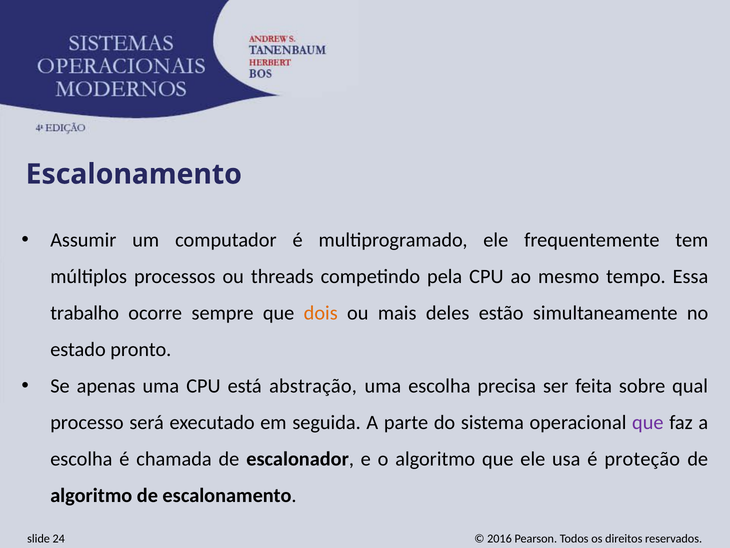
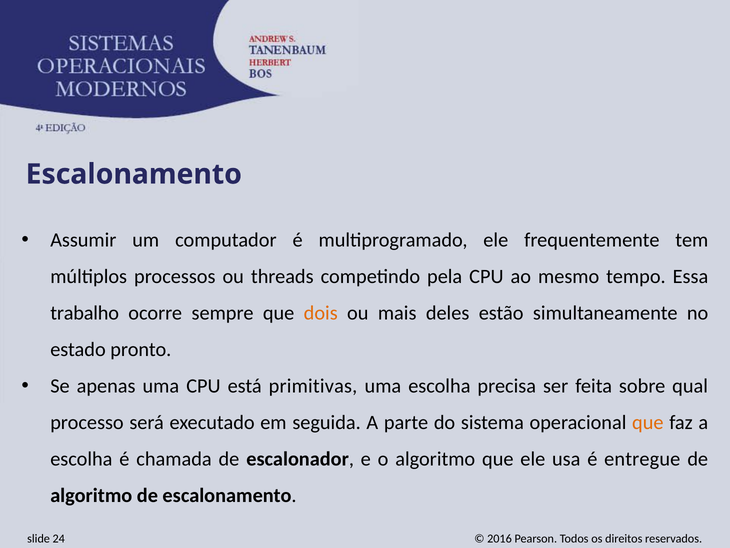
abstração: abstração -> primitivas
que at (648, 422) colour: purple -> orange
proteção: proteção -> entregue
